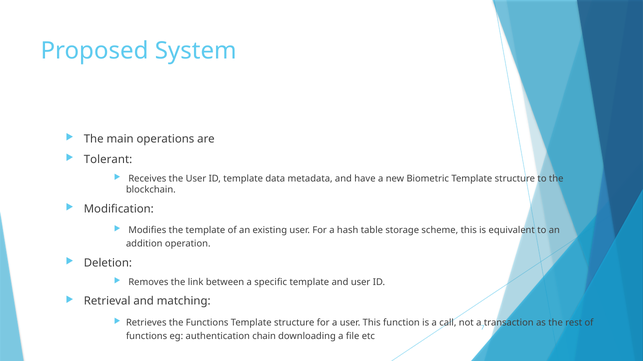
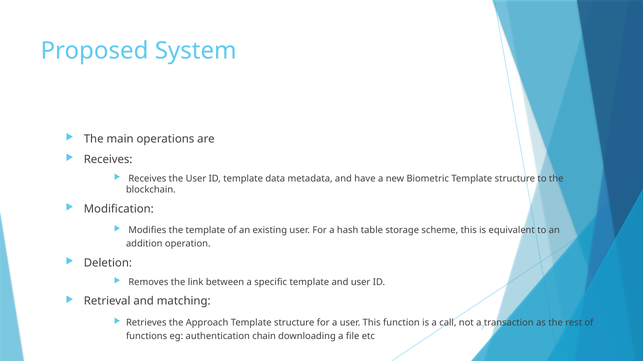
Tolerant at (108, 160): Tolerant -> Receives
the Functions: Functions -> Approach
